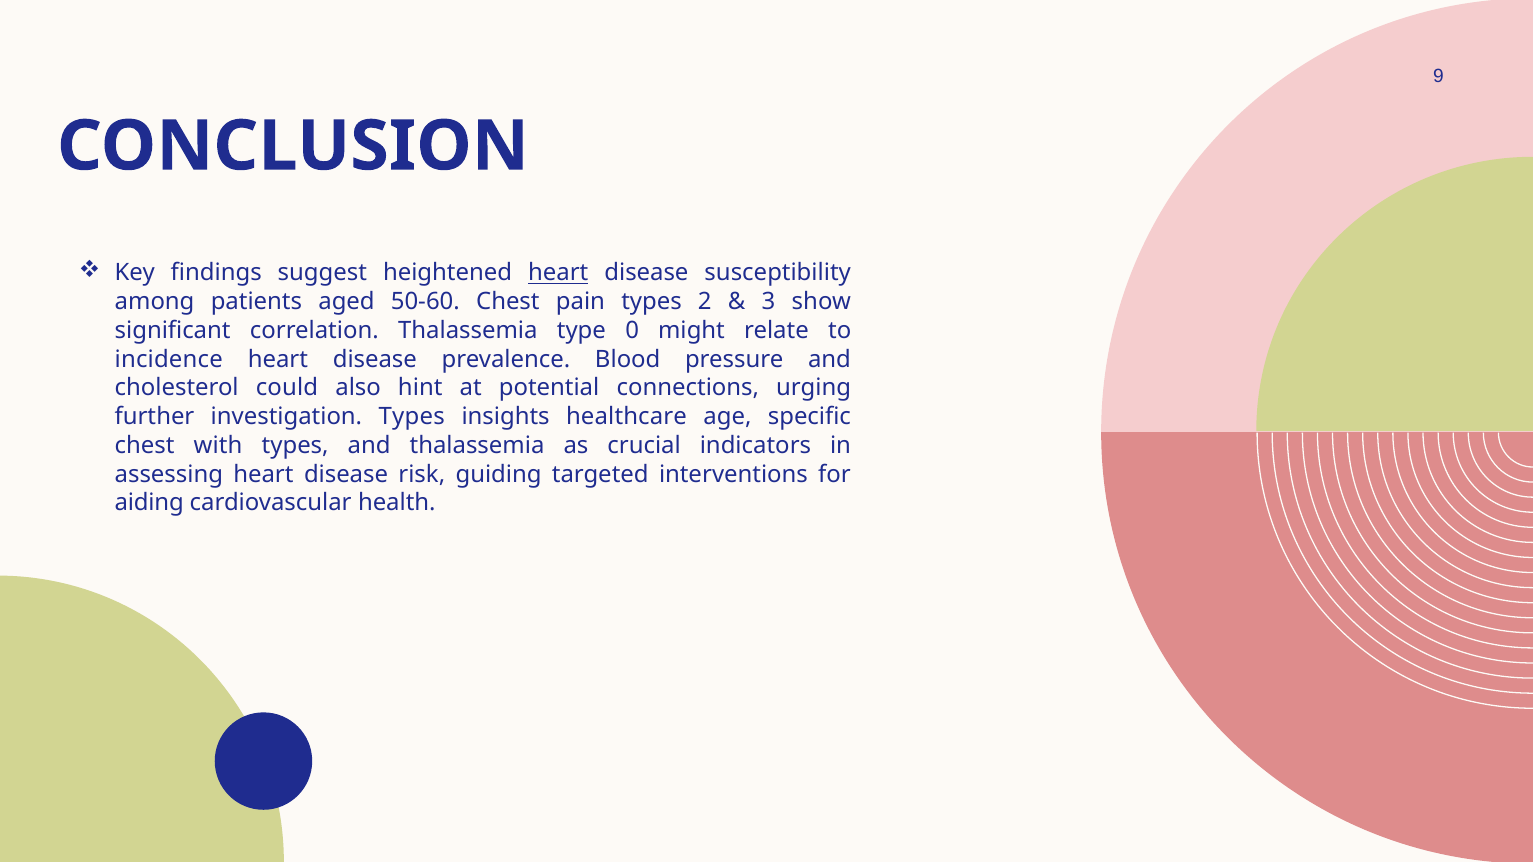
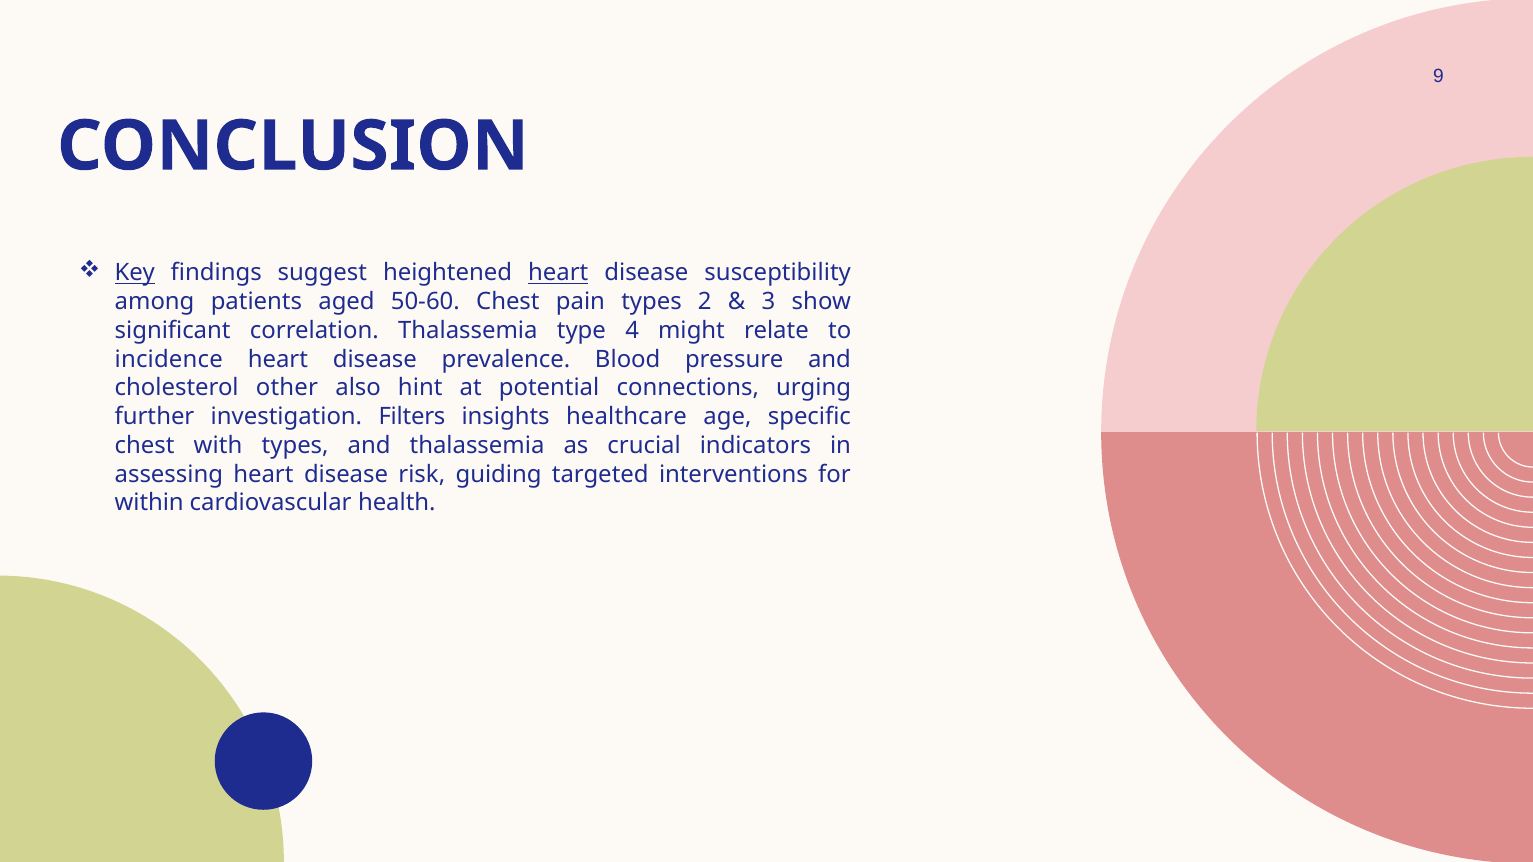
Key underline: none -> present
0: 0 -> 4
could: could -> other
investigation Types: Types -> Filters
aiding: aiding -> within
